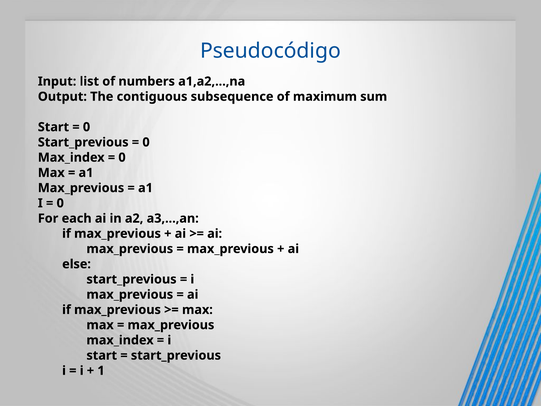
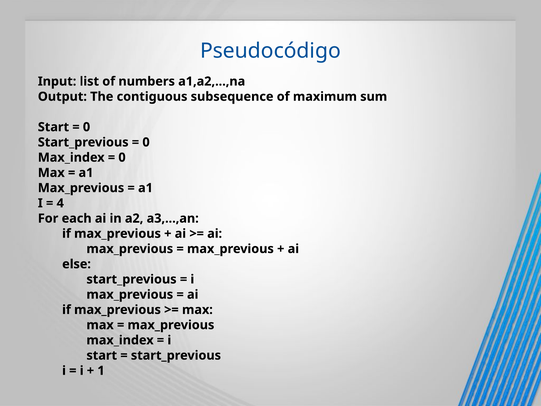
0 at (60, 203): 0 -> 4
